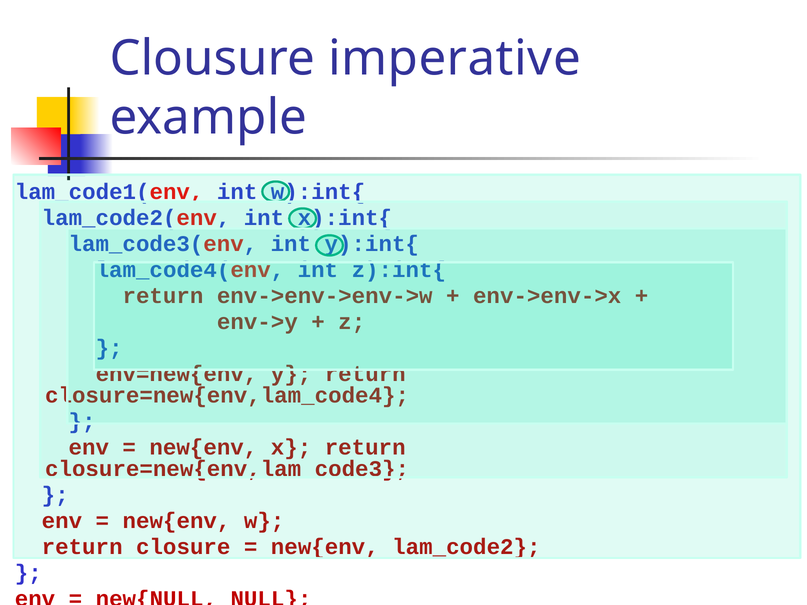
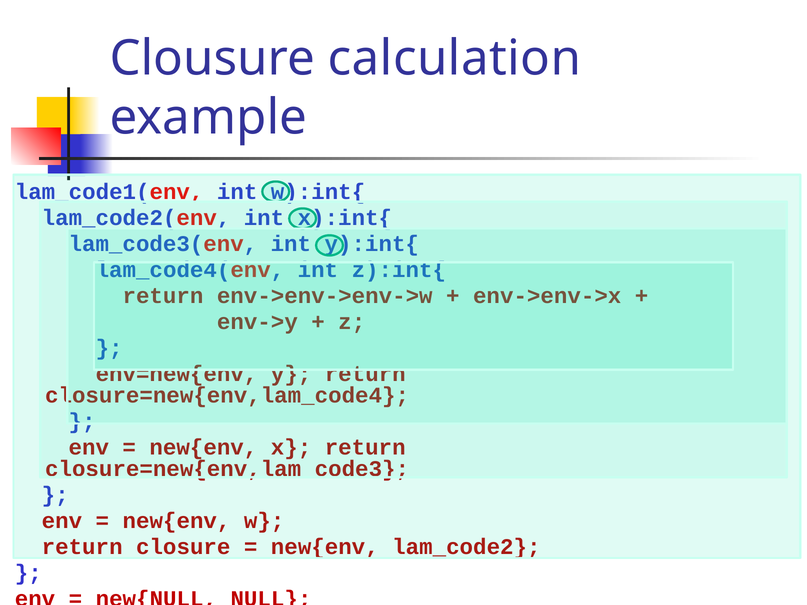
imperative: imperative -> calculation
